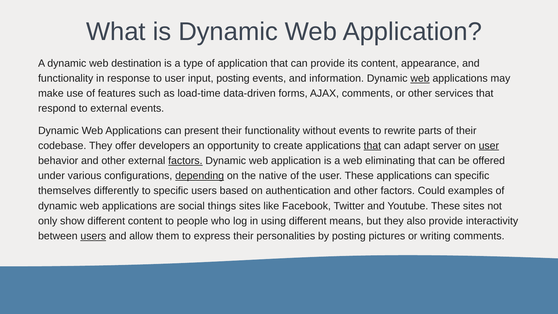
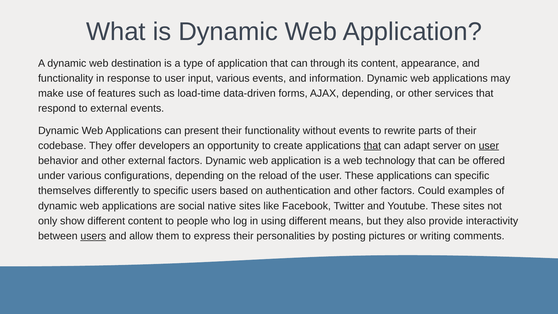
can provide: provide -> through
input posting: posting -> various
web at (420, 78) underline: present -> none
AJAX comments: comments -> depending
factors at (185, 161) underline: present -> none
eliminating: eliminating -> technology
depending at (200, 176) underline: present -> none
native: native -> reload
things: things -> native
